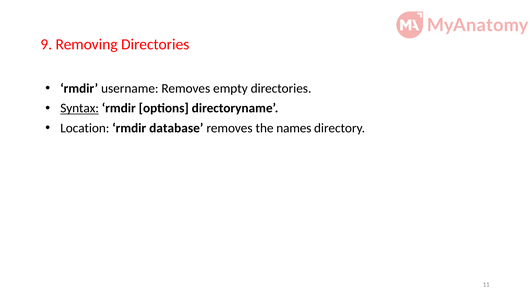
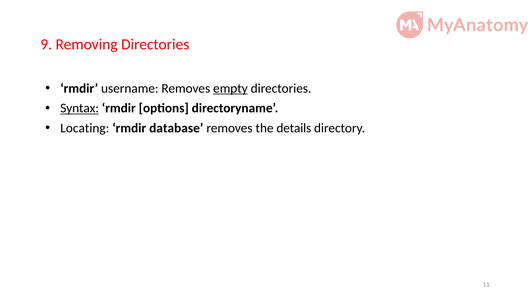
empty underline: none -> present
Location: Location -> Locating
names: names -> details
